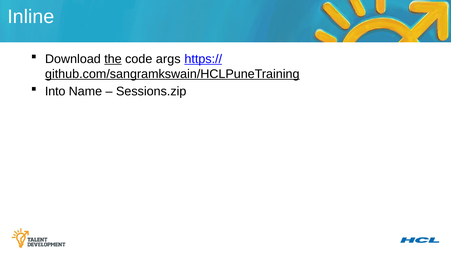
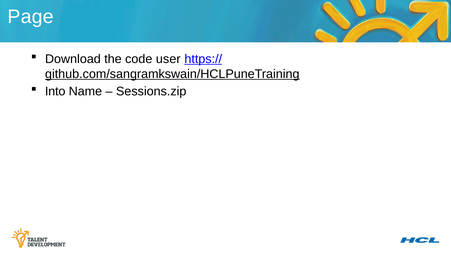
Inline: Inline -> Page
the underline: present -> none
args: args -> user
